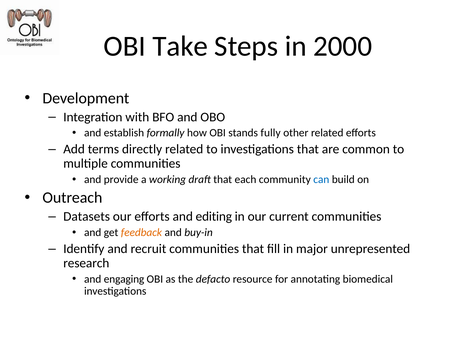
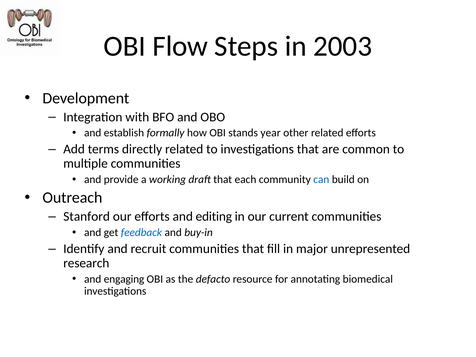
Take: Take -> Flow
2000: 2000 -> 2003
fully: fully -> year
Datasets: Datasets -> Stanford
feedback colour: orange -> blue
